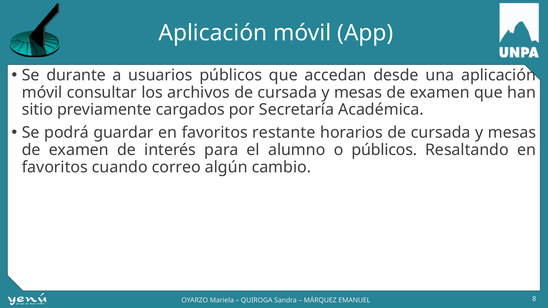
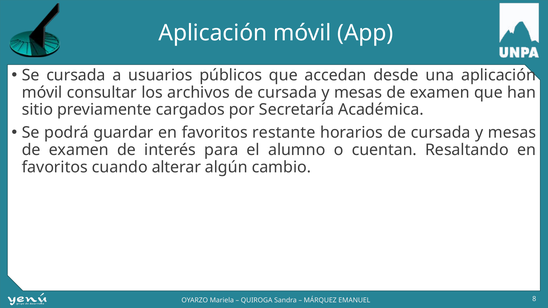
Se durante: durante -> cursada
o públicos: públicos -> cuentan
correo: correo -> alterar
